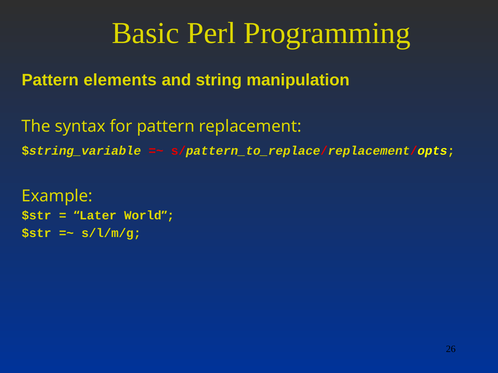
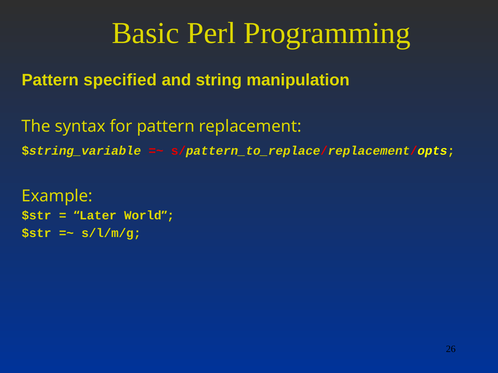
elements: elements -> specified
